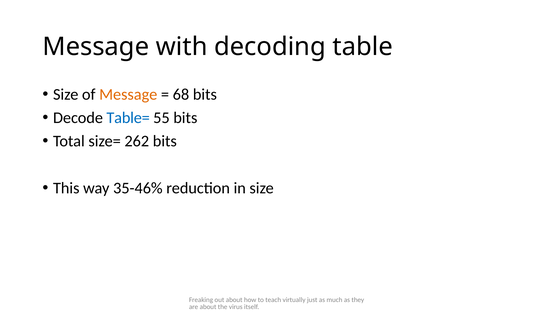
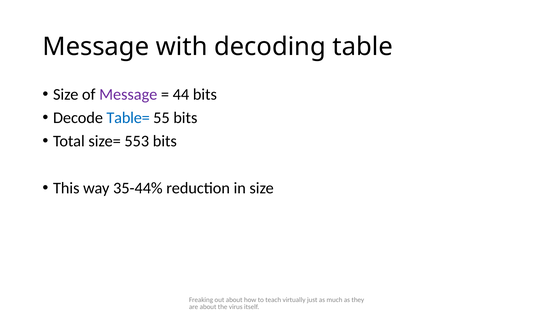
Message at (128, 94) colour: orange -> purple
68: 68 -> 44
262: 262 -> 553
35-46%: 35-46% -> 35-44%
